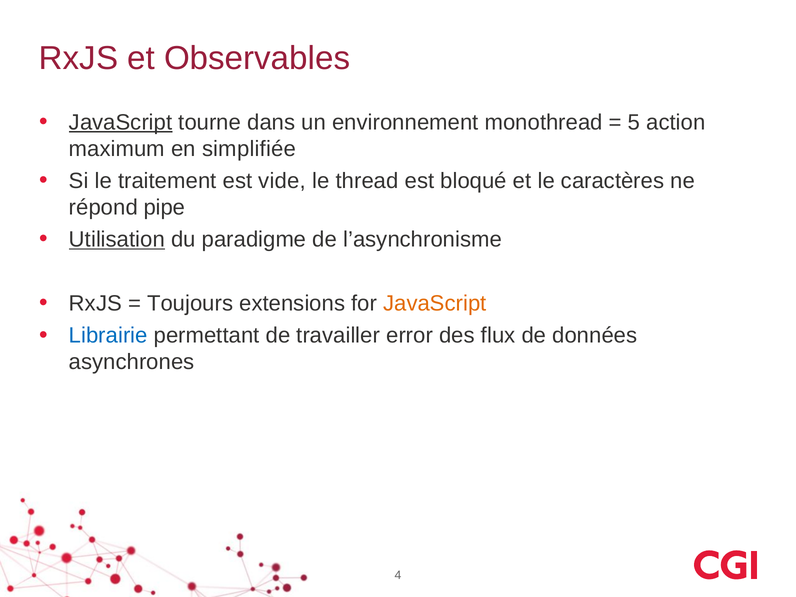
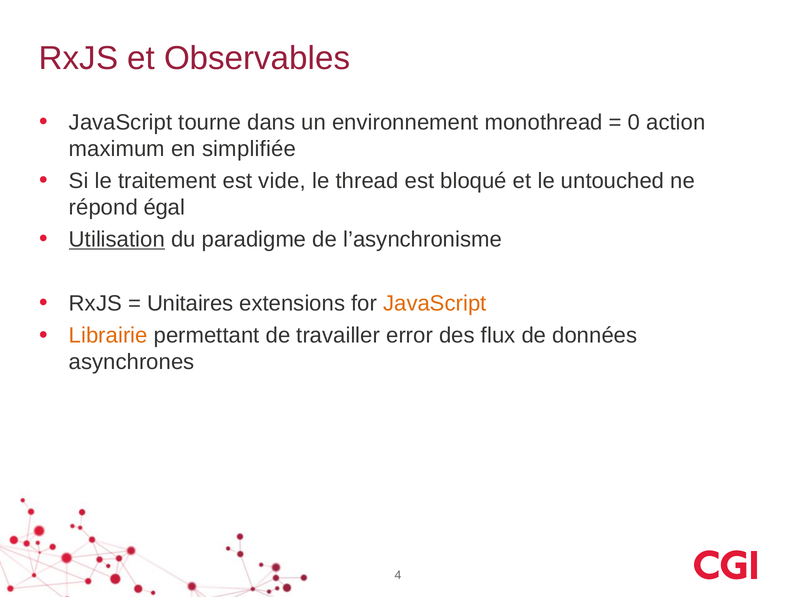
JavaScript at (121, 122) underline: present -> none
5: 5 -> 0
caractères: caractères -> untouched
pipe: pipe -> égal
Toujours: Toujours -> Unitaires
Librairie colour: blue -> orange
